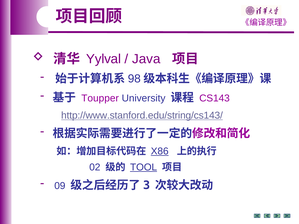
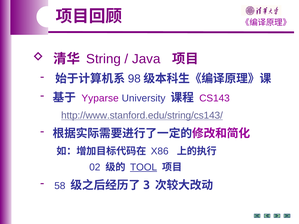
Yylval: Yylval -> String
Toupper: Toupper -> Yyparse
X86 underline: present -> none
09: 09 -> 58
